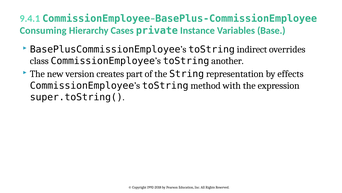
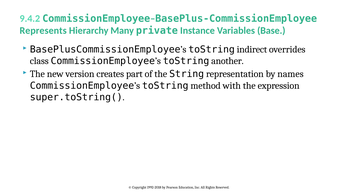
9.4.1: 9.4.1 -> 9.4.2
Consuming: Consuming -> Represents
Cases: Cases -> Many
effects: effects -> names
